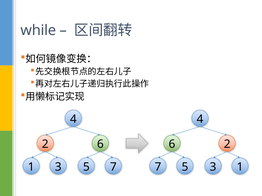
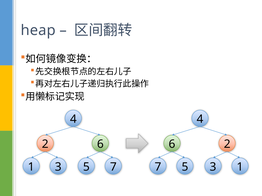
while: while -> heap
